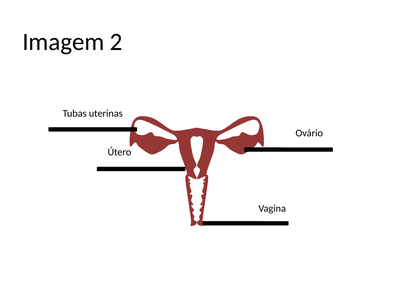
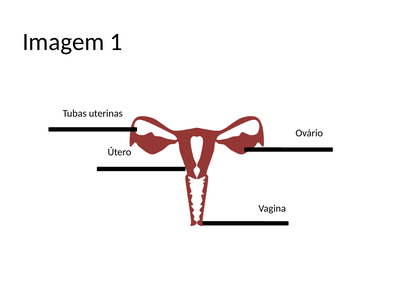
2: 2 -> 1
